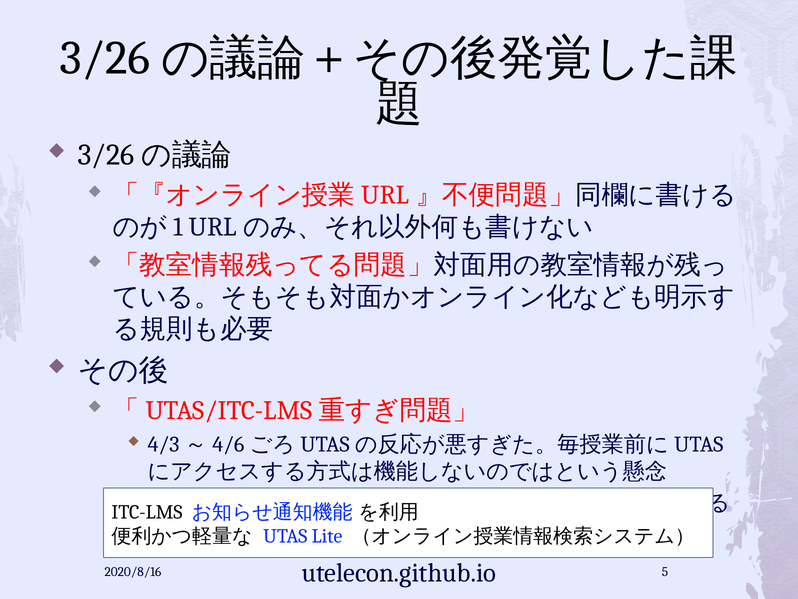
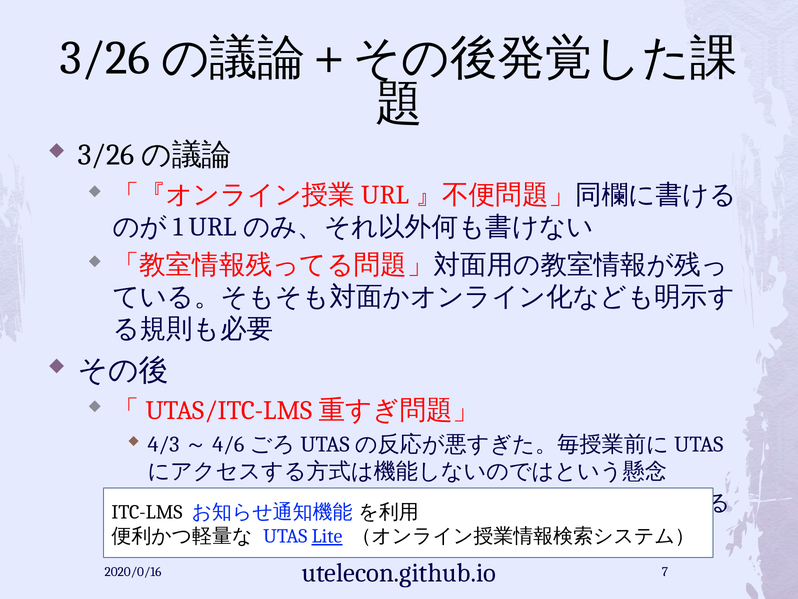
Lite underline: none -> present
2020/8/16: 2020/8/16 -> 2020/0/16
5: 5 -> 7
